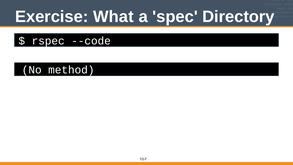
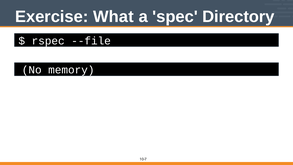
--code: --code -> --file
method: method -> memory
